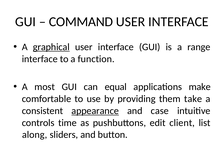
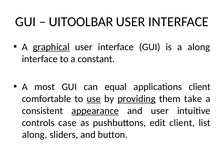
COMMAND: COMMAND -> UITOOLBAR
a range: range -> along
function: function -> constant
applications make: make -> client
use underline: none -> present
providing underline: none -> present
and case: case -> user
time: time -> case
